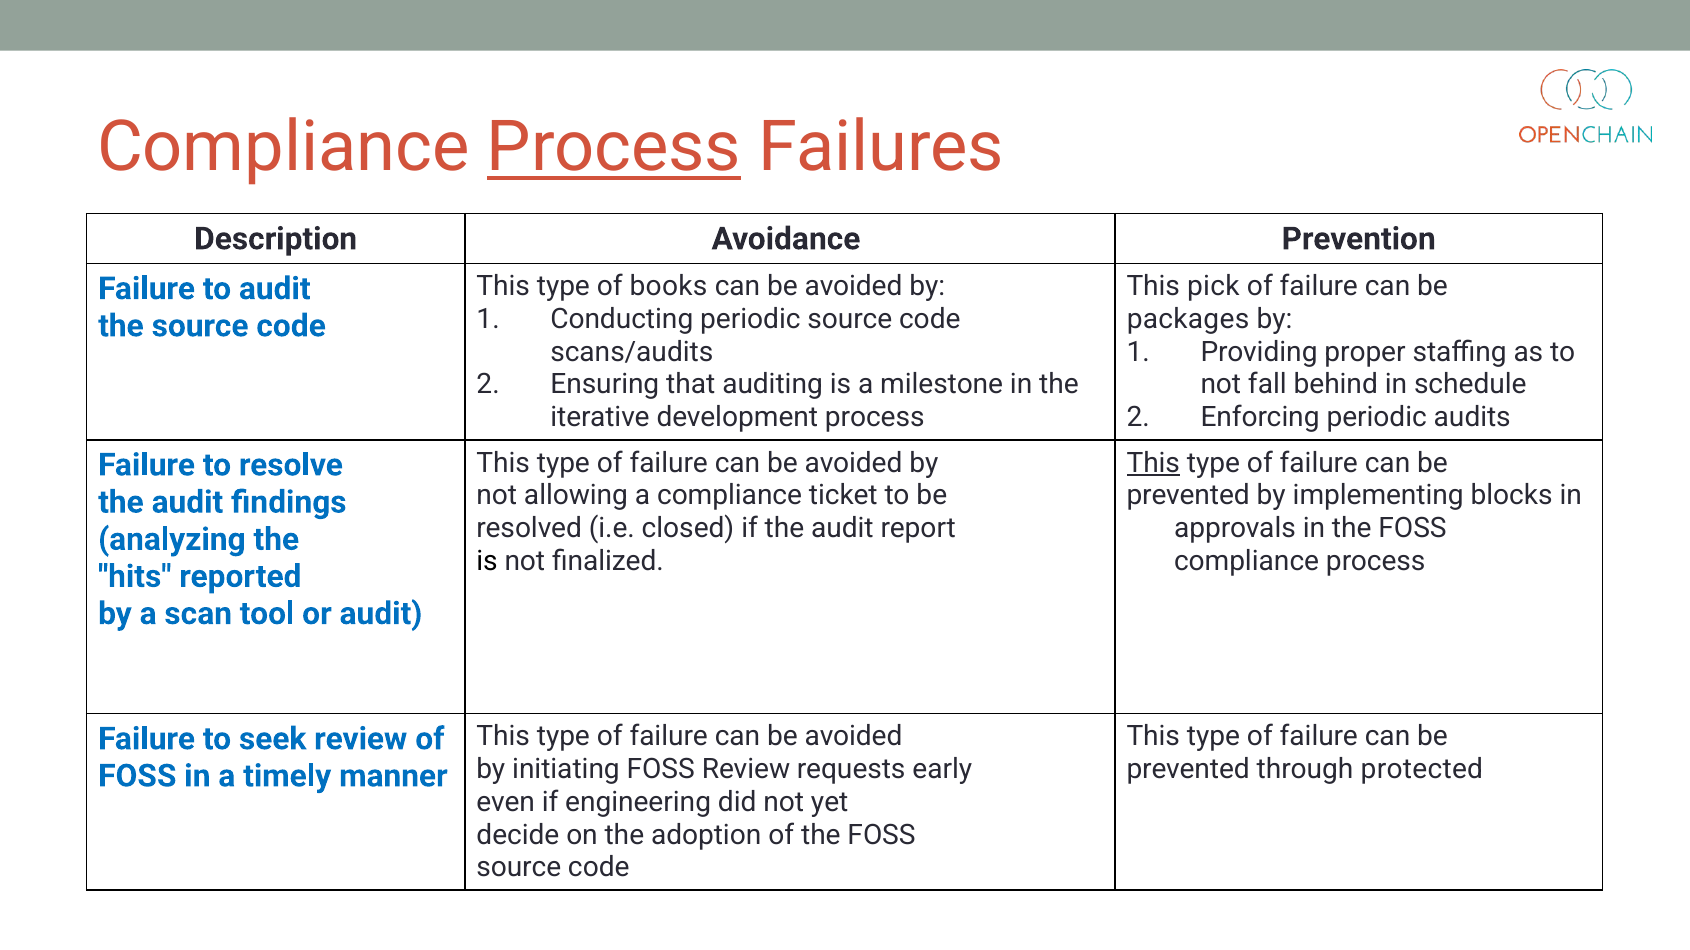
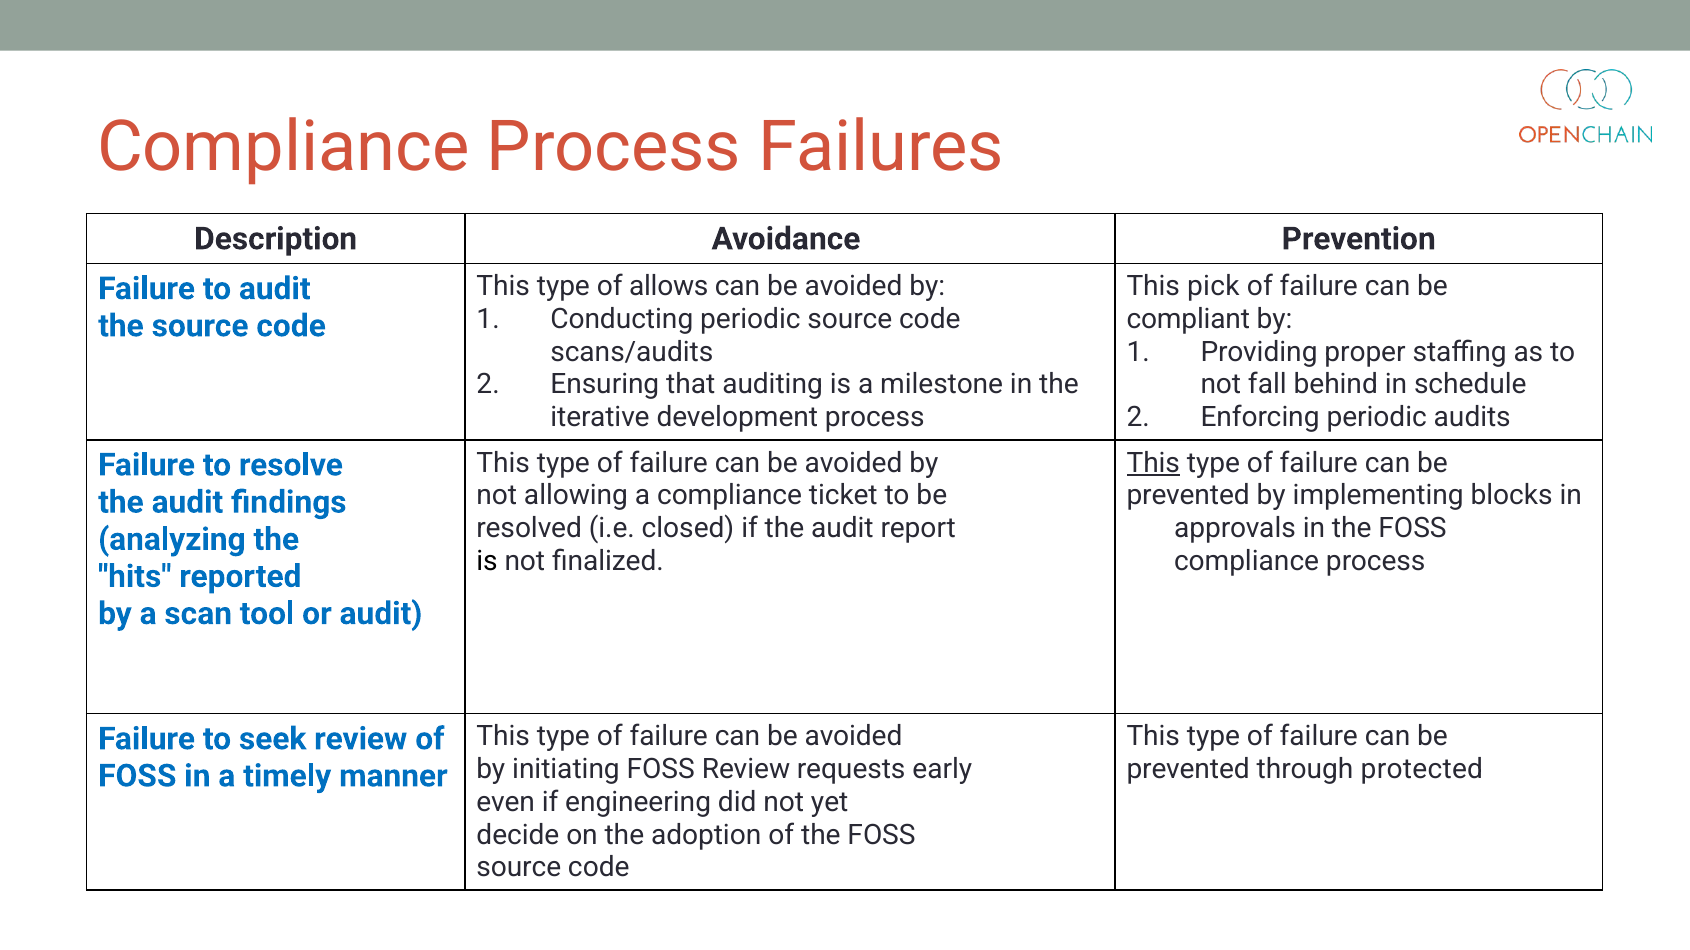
Process at (614, 148) underline: present -> none
books: books -> allows
packages: packages -> compliant
